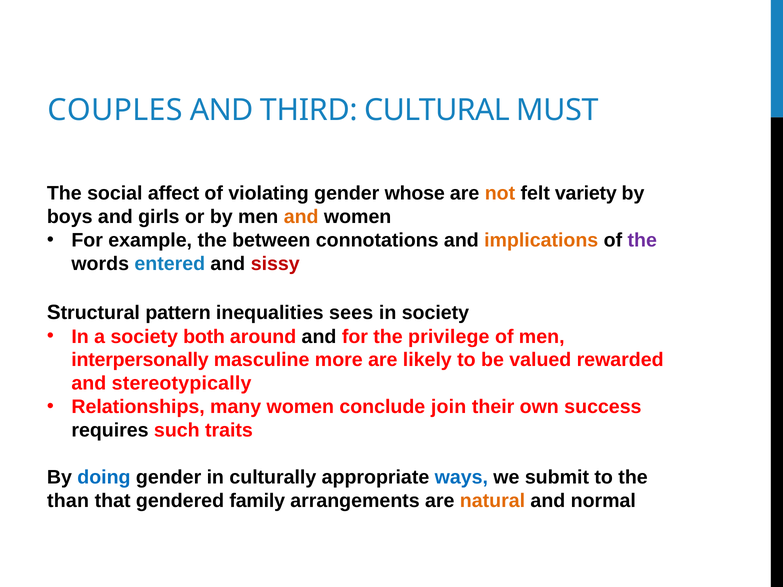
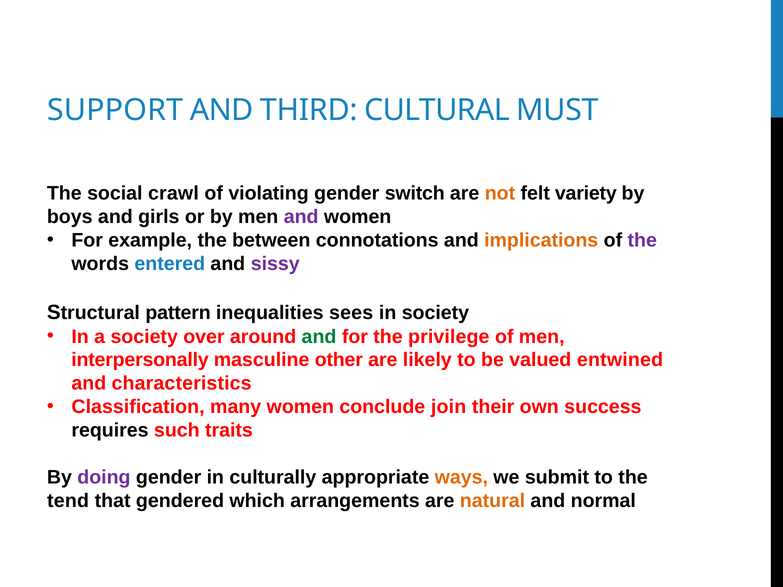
COUPLES: COUPLES -> SUPPORT
affect: affect -> crawl
whose: whose -> switch
and at (301, 217) colour: orange -> purple
sissy colour: red -> purple
both: both -> over
and at (319, 337) colour: black -> green
more: more -> other
rewarded: rewarded -> entwined
stereotypically: stereotypically -> characteristics
Relationships: Relationships -> Classification
doing colour: blue -> purple
ways colour: blue -> orange
than: than -> tend
family: family -> which
